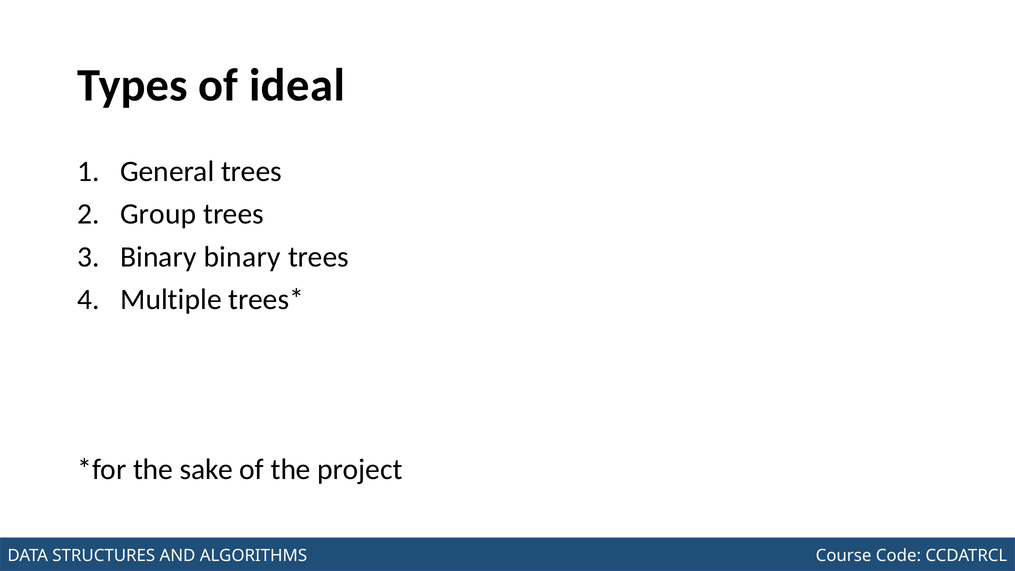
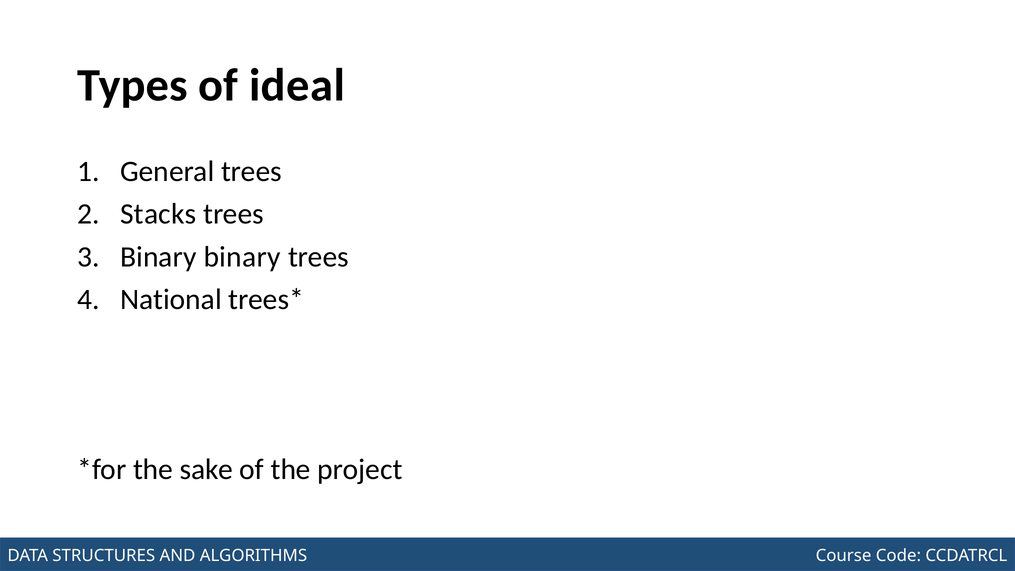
Group: Group -> Stacks
Multiple: Multiple -> National
